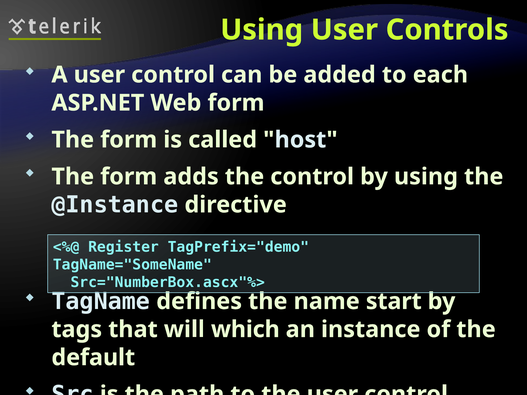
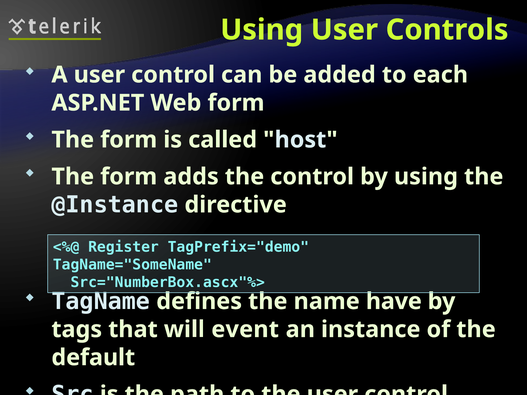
start: start -> have
which: which -> event
